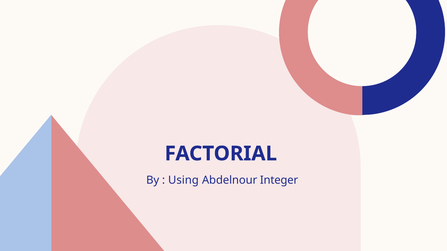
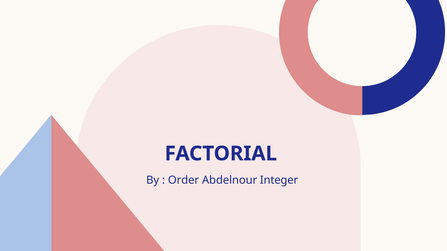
Using: Using -> Order
